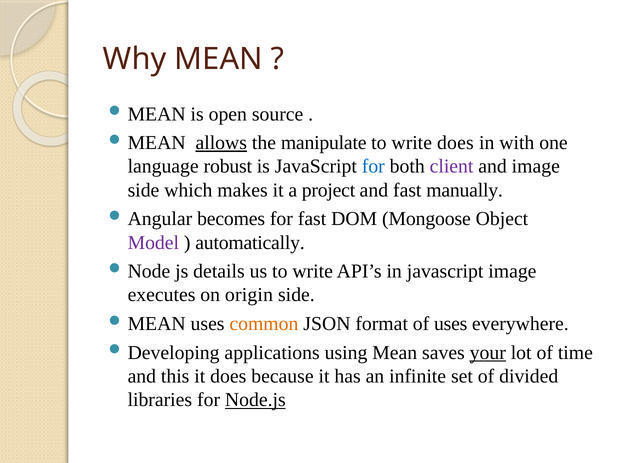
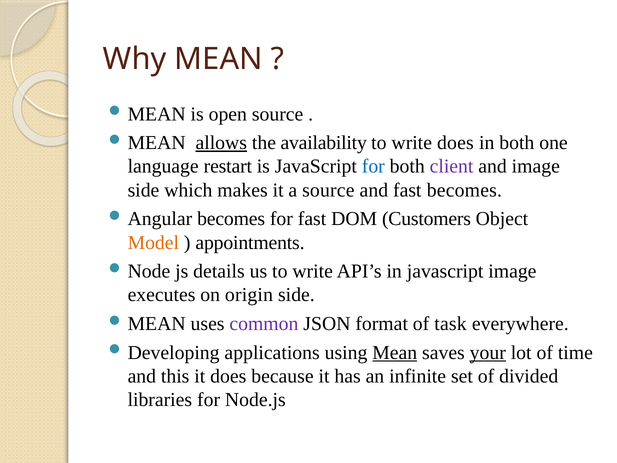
manipulate: manipulate -> availability
in with: with -> both
robust: robust -> restart
a project: project -> source
fast manually: manually -> becomes
Mongoose: Mongoose -> Customers
Model colour: purple -> orange
automatically: automatically -> appointments
common colour: orange -> purple
of uses: uses -> task
Mean at (395, 352) underline: none -> present
Node.js underline: present -> none
